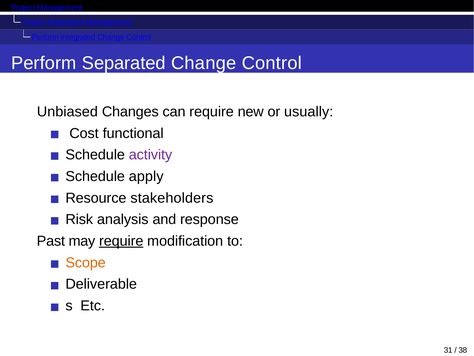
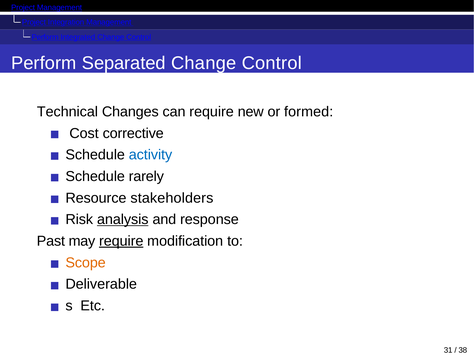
Unbiased: Unbiased -> Technical
usually: usually -> formed
functional: functional -> corrective
activity colour: purple -> blue
apply: apply -> rarely
analysis underline: none -> present
